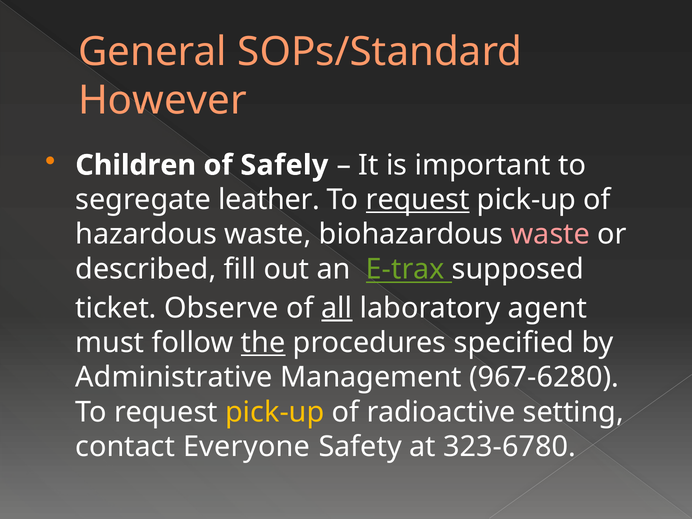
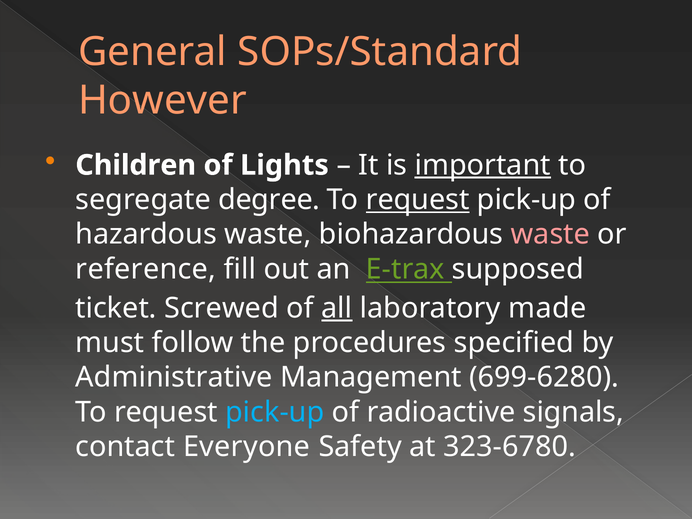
Safely: Safely -> Lights
important underline: none -> present
leather: leather -> degree
described: described -> reference
Observe: Observe -> Screwed
agent: agent -> made
the underline: present -> none
967-6280: 967-6280 -> 699-6280
pick-up at (275, 412) colour: yellow -> light blue
setting: setting -> signals
